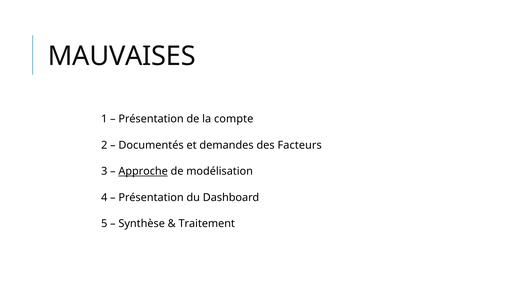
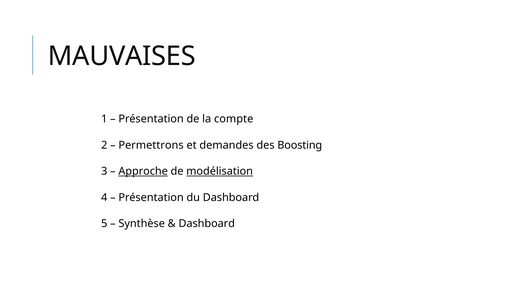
Documentés: Documentés -> Permettrons
Facteurs: Facteurs -> Boosting
modélisation underline: none -> present
Traitement at (207, 223): Traitement -> Dashboard
